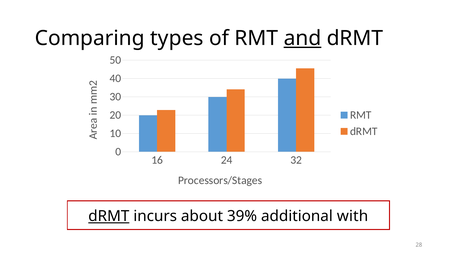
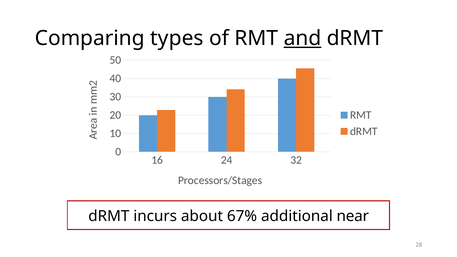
dRMT at (109, 216) underline: present -> none
39%: 39% -> 67%
with: with -> near
